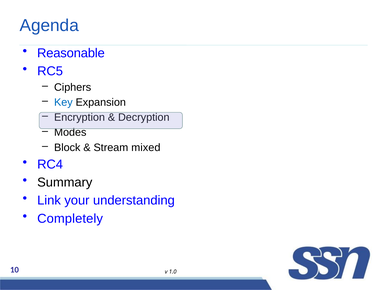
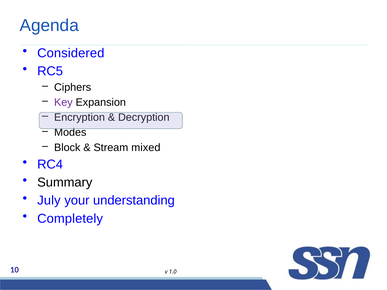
Reasonable: Reasonable -> Considered
Key colour: blue -> purple
Link: Link -> July
